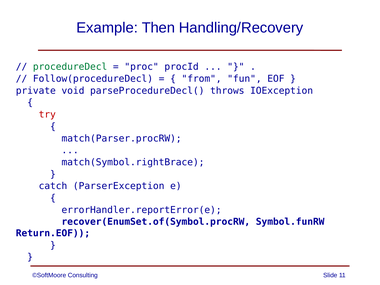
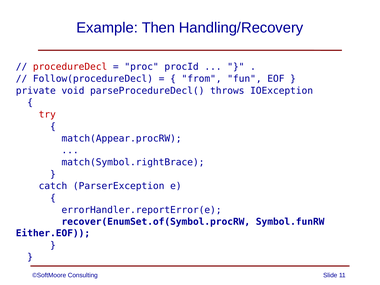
procedureDecl colour: green -> red
match(Parser.procRW: match(Parser.procRW -> match(Appear.procRW
Return.EOF: Return.EOF -> Either.EOF
